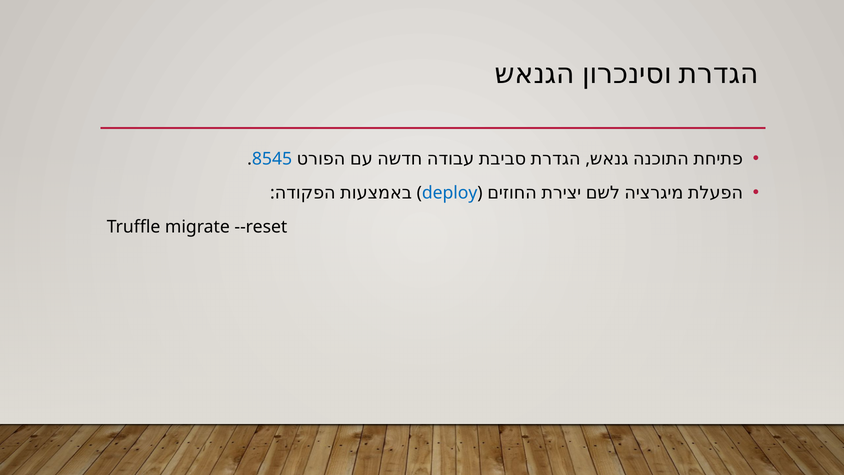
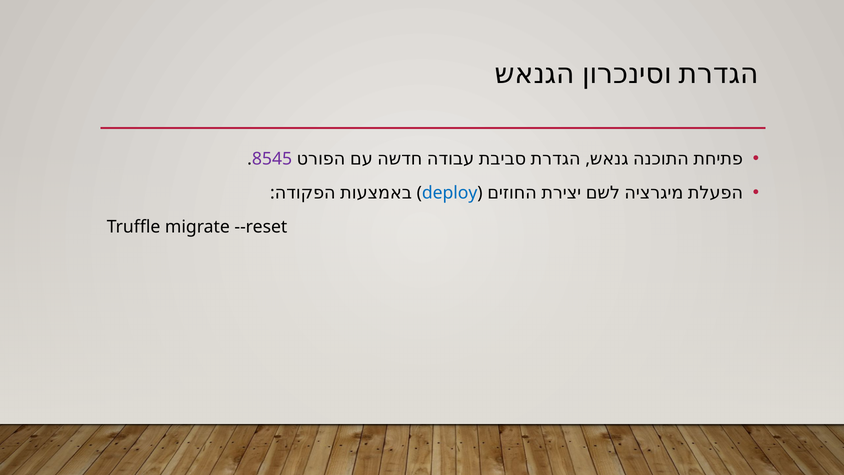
8545 colour: blue -> purple
